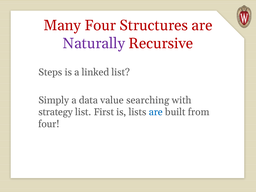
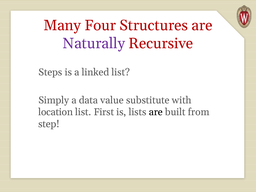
searching: searching -> substitute
strategy: strategy -> location
are at (156, 112) colour: blue -> black
four at (49, 124): four -> step
